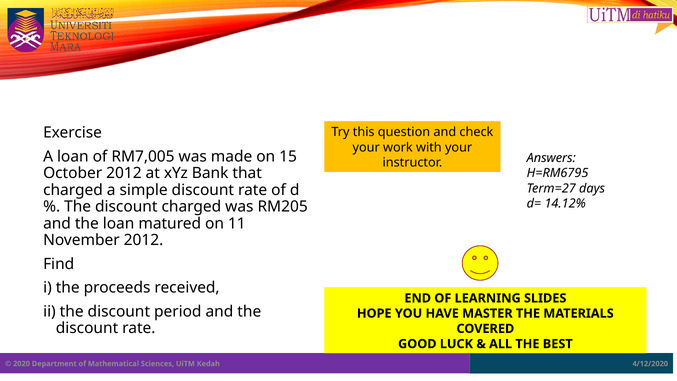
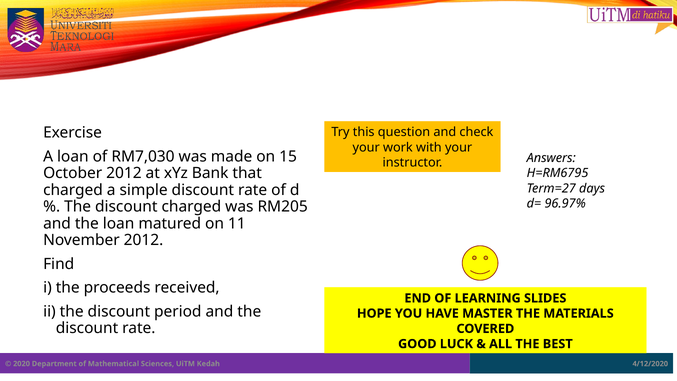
RM7,005: RM7,005 -> RM7,030
14.12%: 14.12% -> 96.97%
